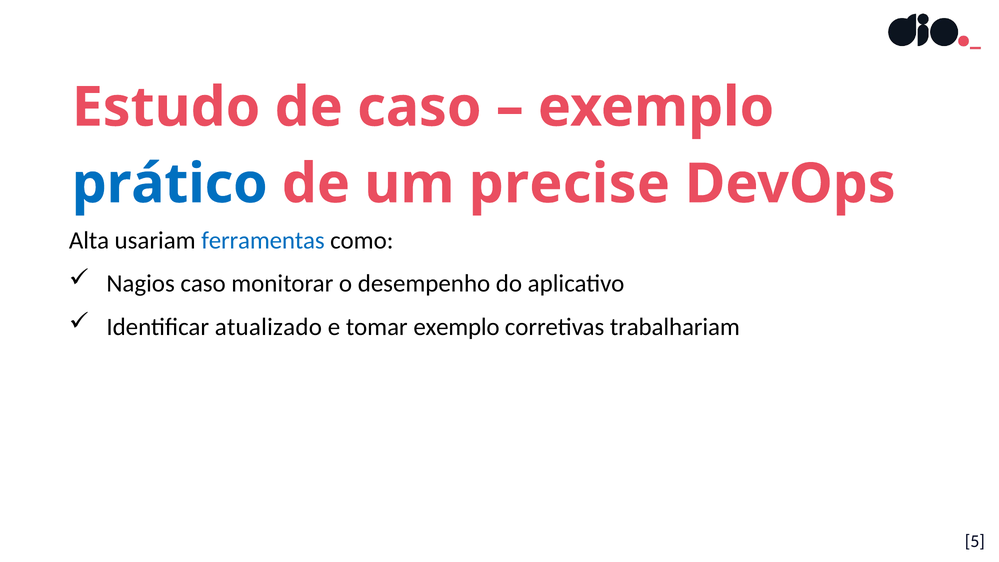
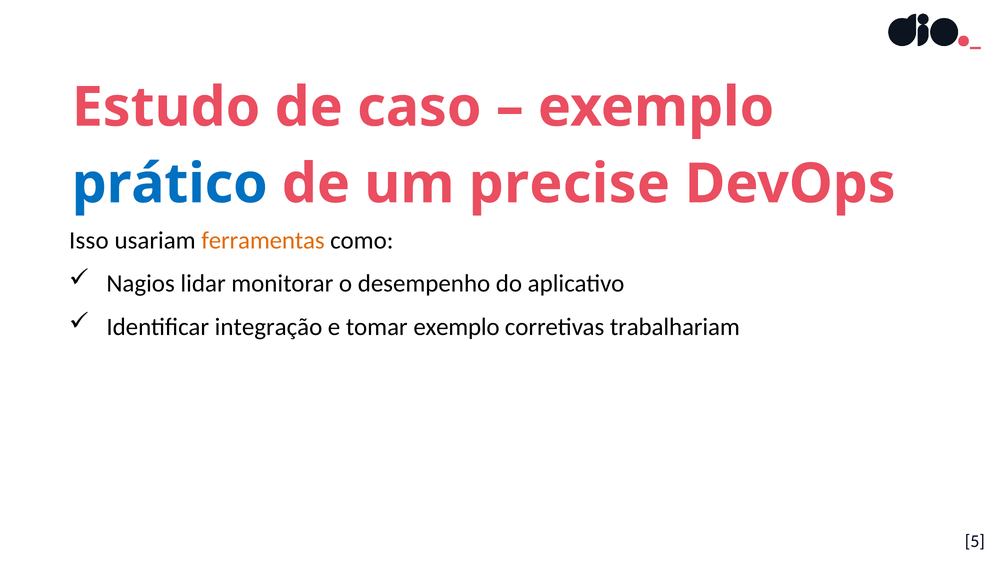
Alta: Alta -> Isso
ferramentas colour: blue -> orange
Nagios caso: caso -> lidar
atualizado: atualizado -> integração
